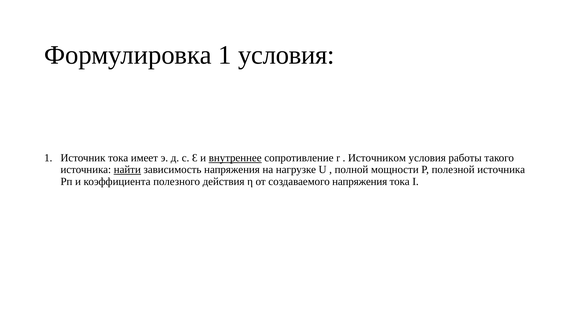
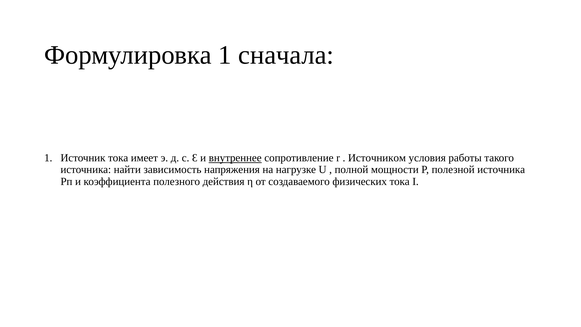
1 условия: условия -> сначала
найти underline: present -> none
создаваемого напряжения: напряжения -> физических
